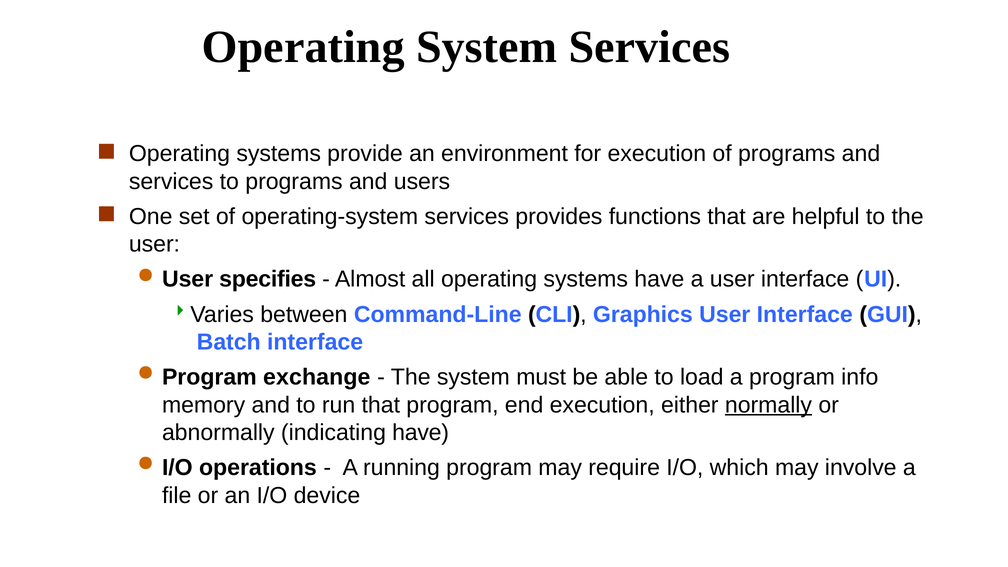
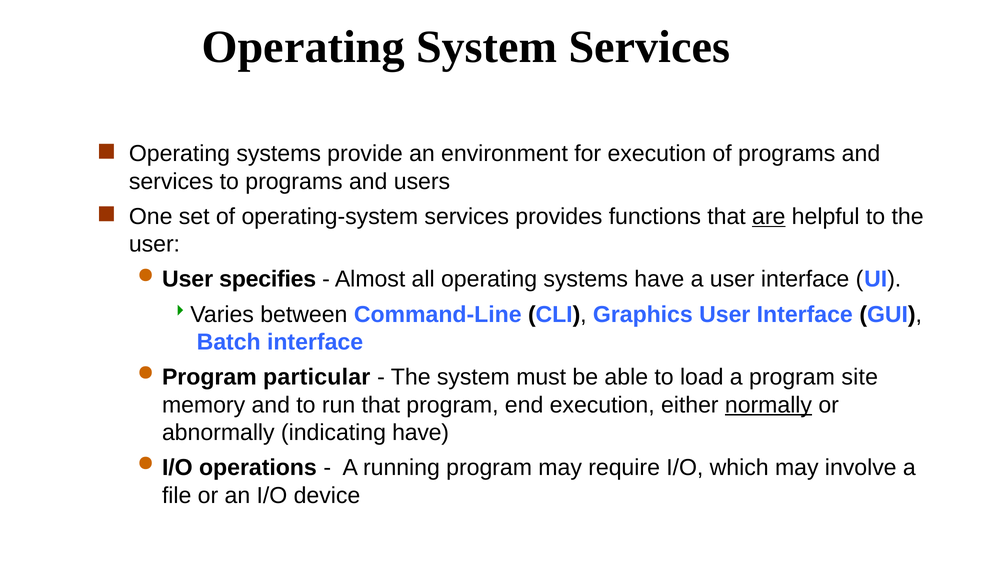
are underline: none -> present
exchange: exchange -> particular
info: info -> site
